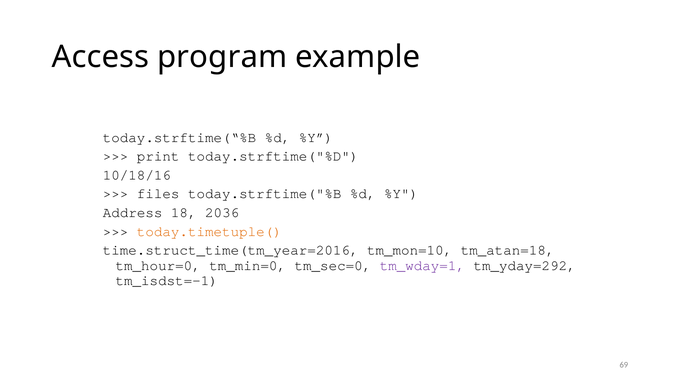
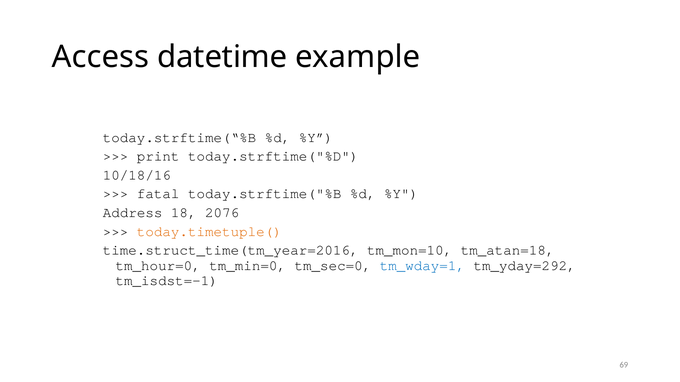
program: program -> datetime
files: files -> fatal
2036: 2036 -> 2076
tm_wday=1 colour: purple -> blue
